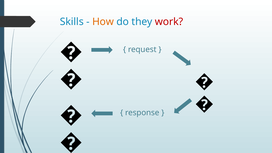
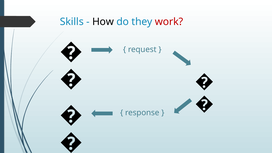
How colour: orange -> black
